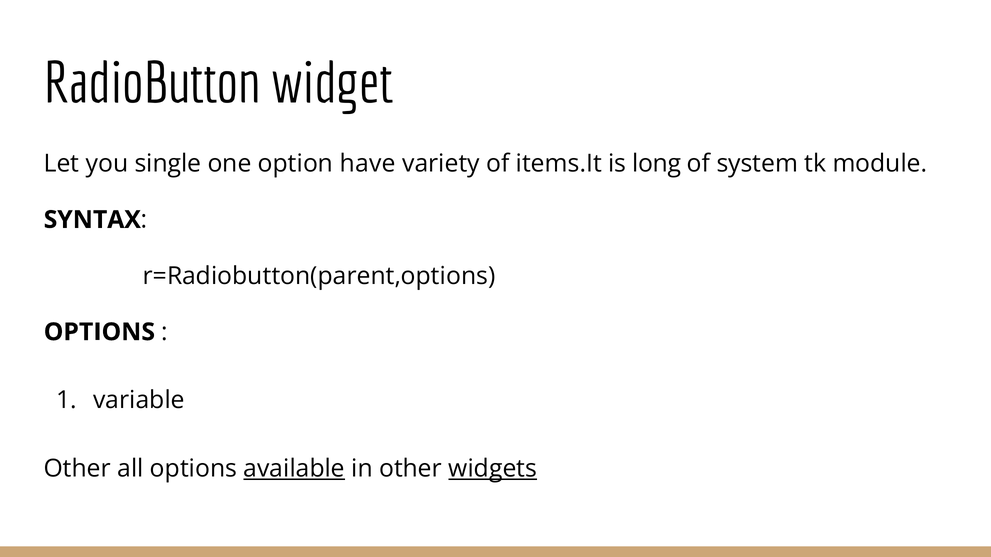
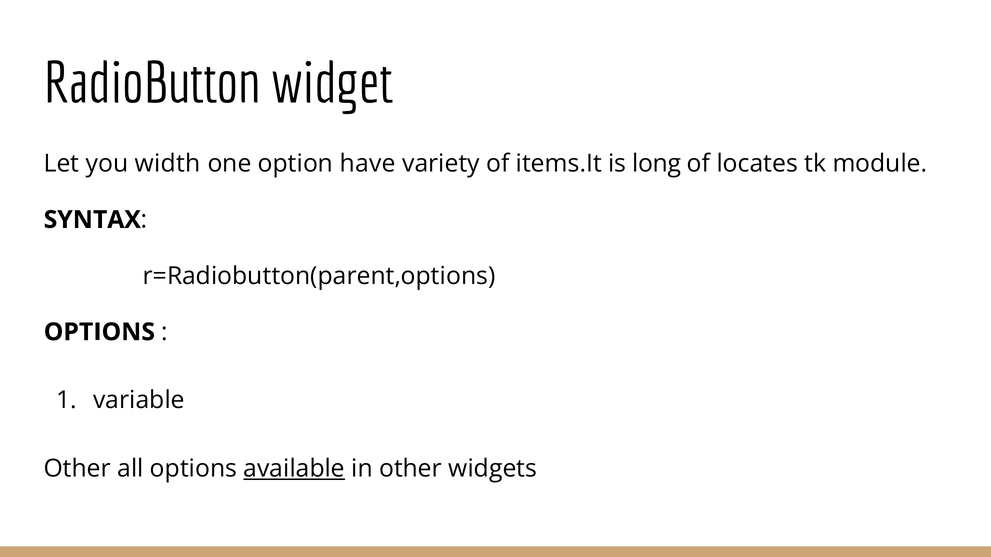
single: single -> width
system: system -> locates
widgets underline: present -> none
